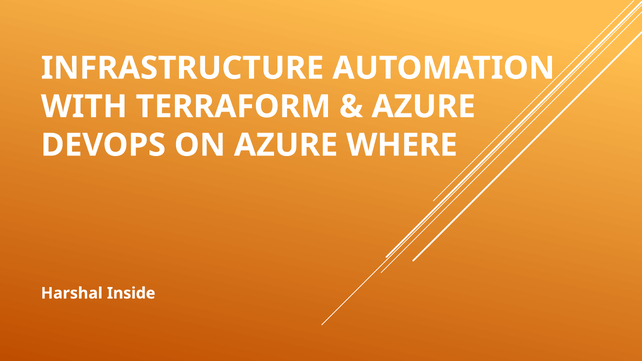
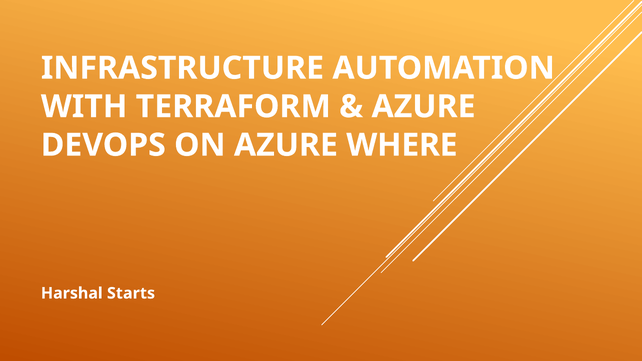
Inside: Inside -> Starts
